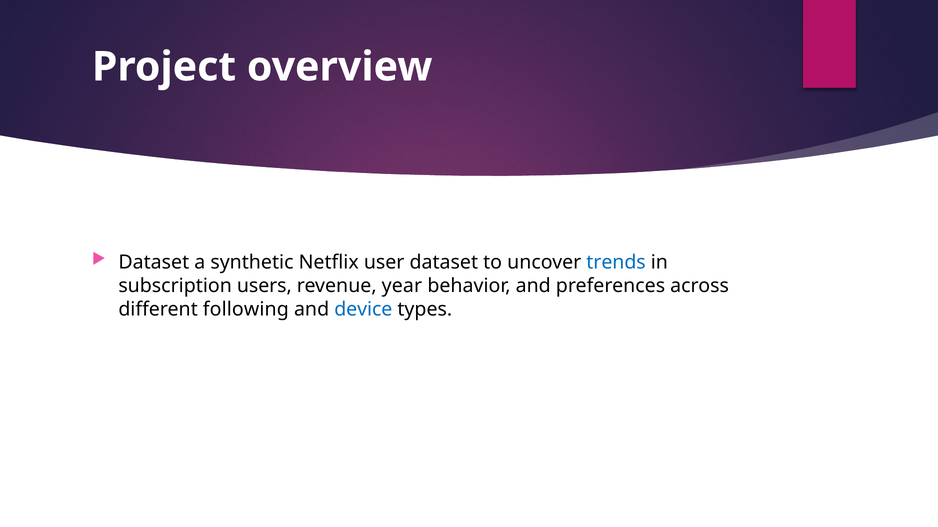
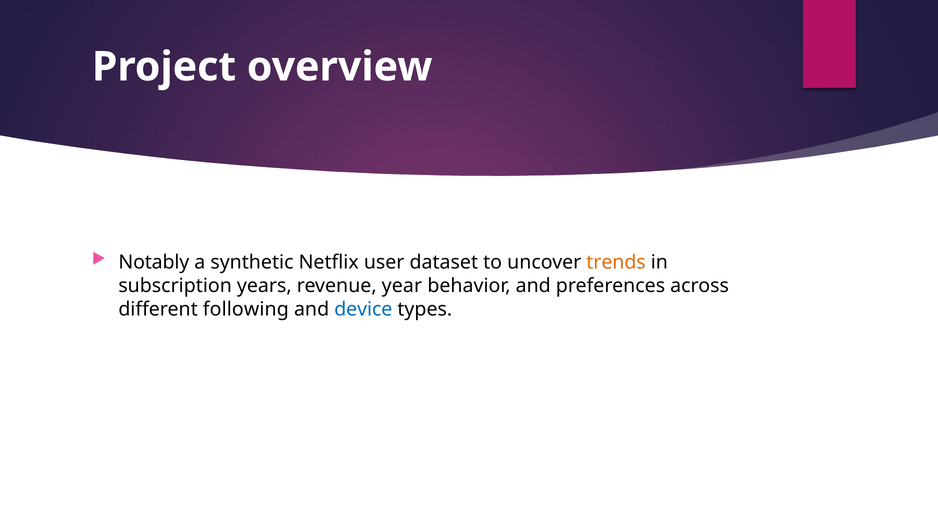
Dataset at (154, 263): Dataset -> Notably
trends colour: blue -> orange
users: users -> years
